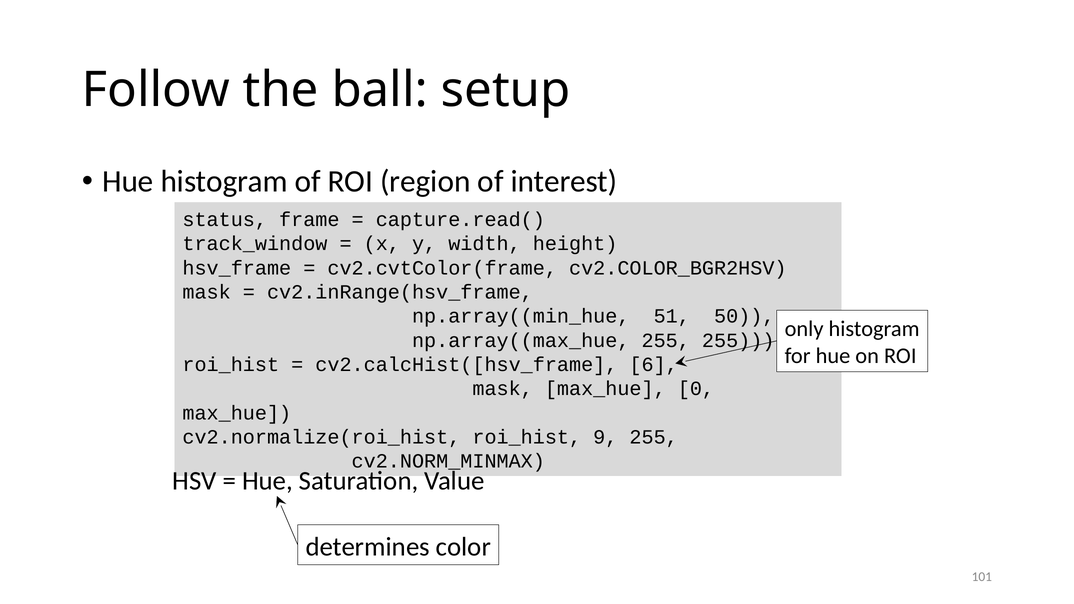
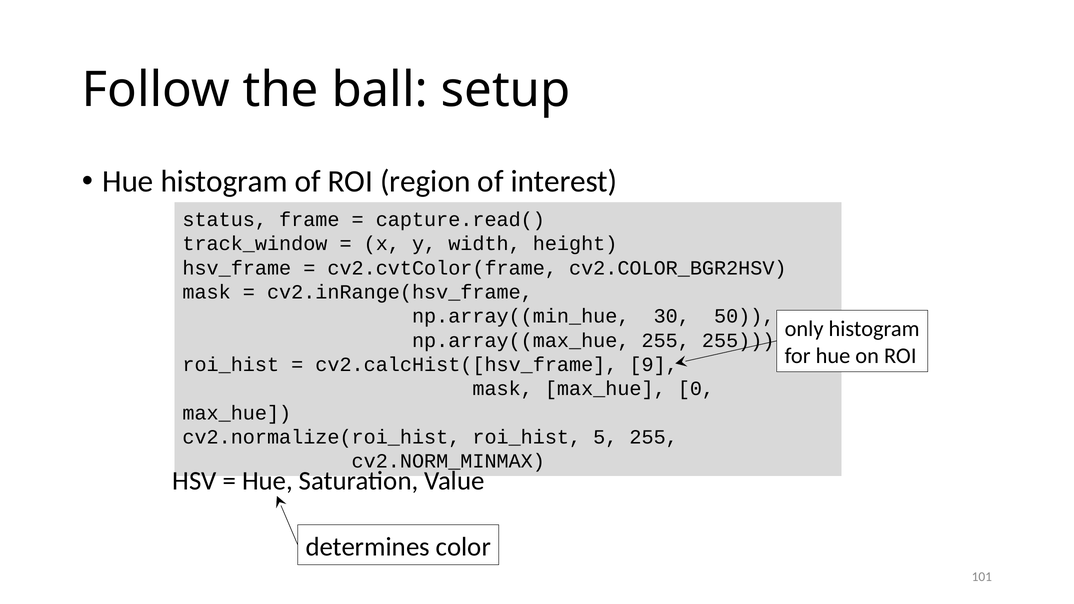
51: 51 -> 30
6: 6 -> 9
9: 9 -> 5
